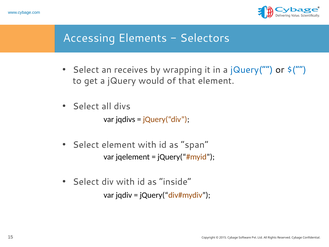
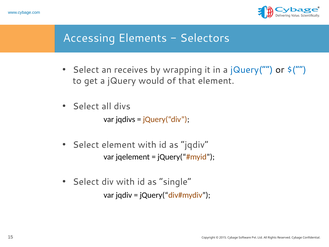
as span: span -> jqdiv
inside: inside -> single
